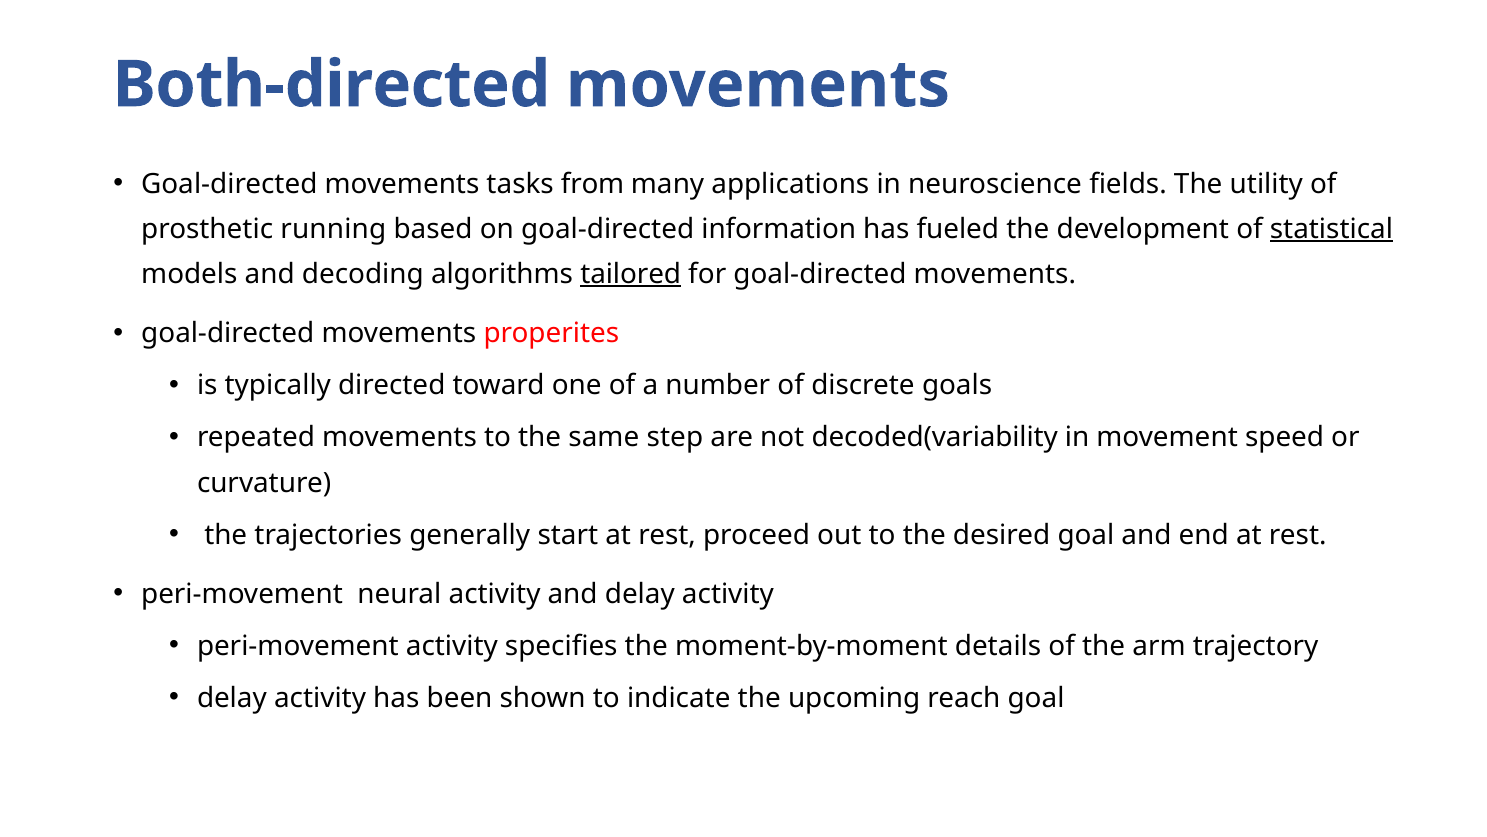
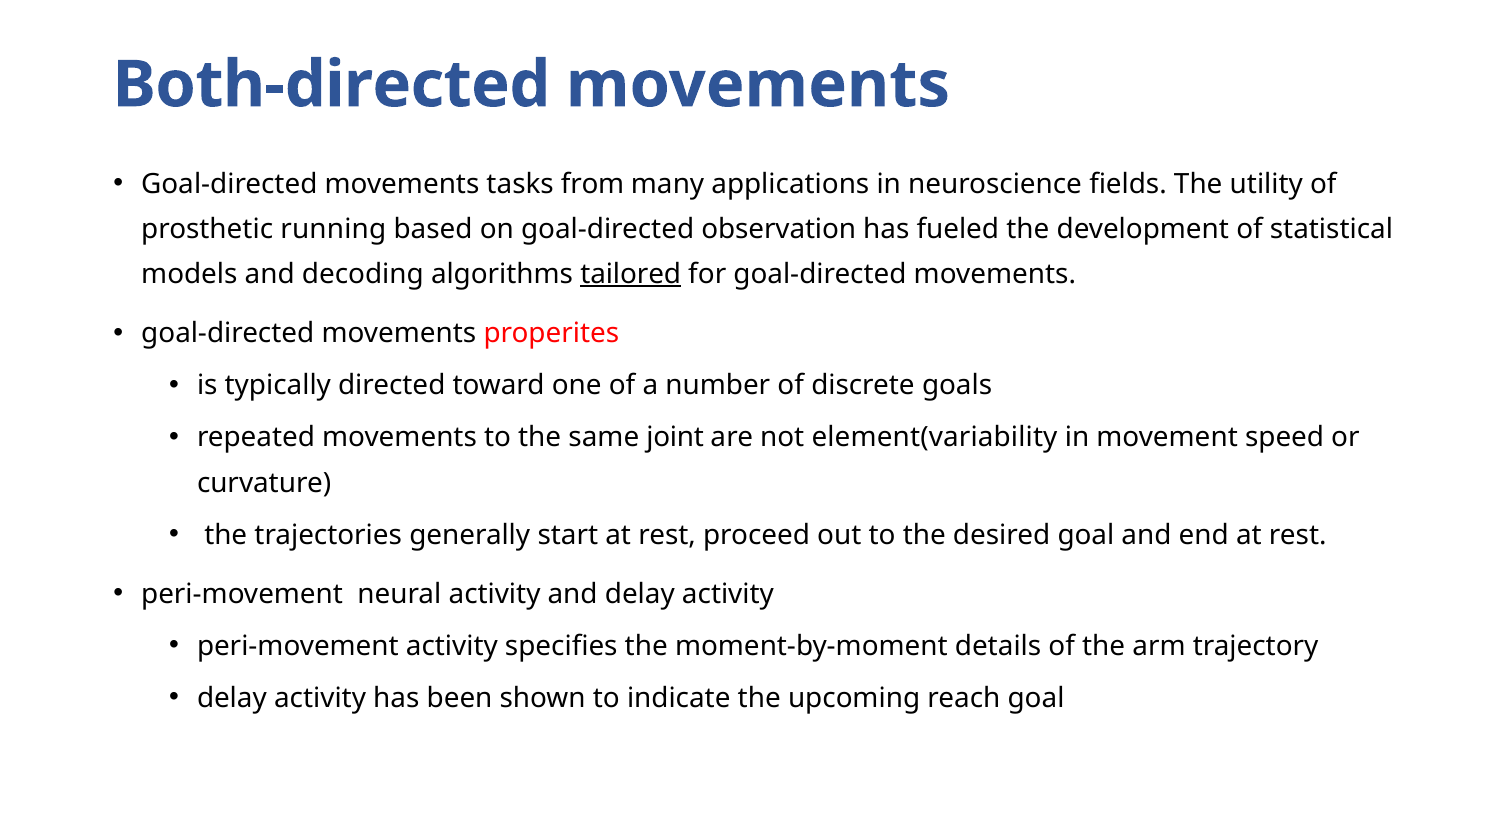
information: information -> observation
statistical underline: present -> none
step: step -> joint
decoded(variability: decoded(variability -> element(variability
